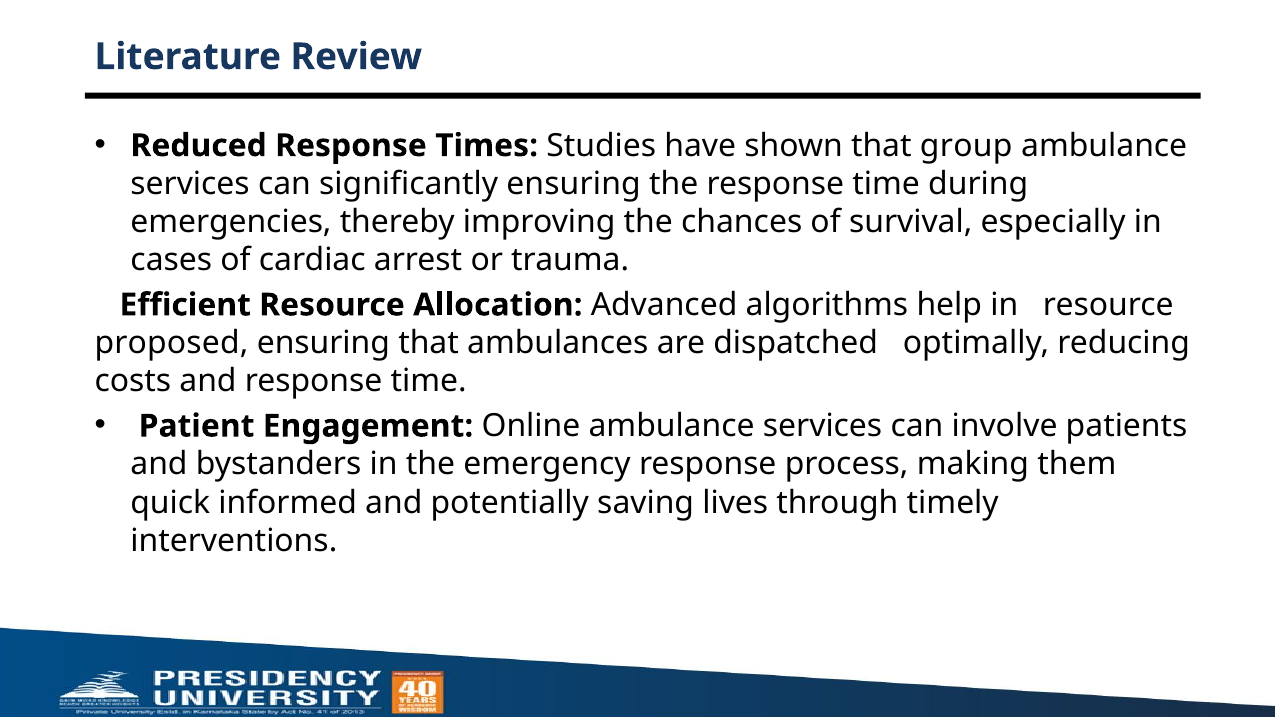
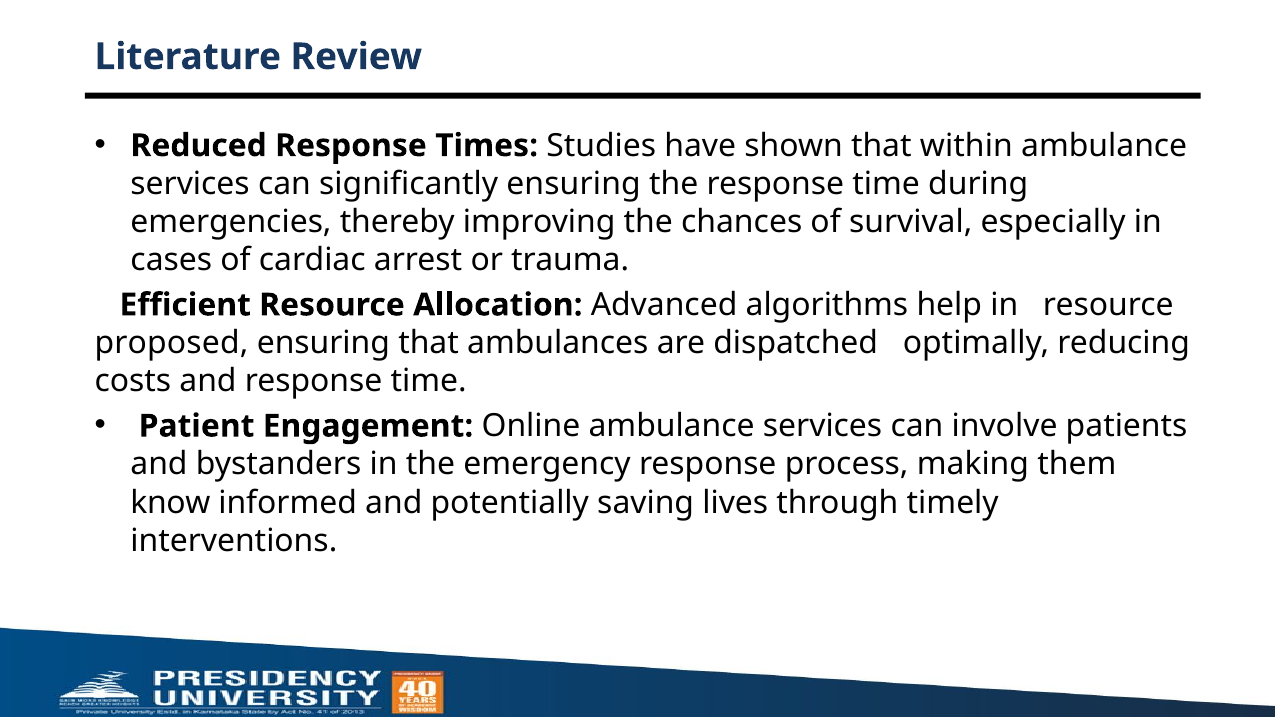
group: group -> within
quick: quick -> know
